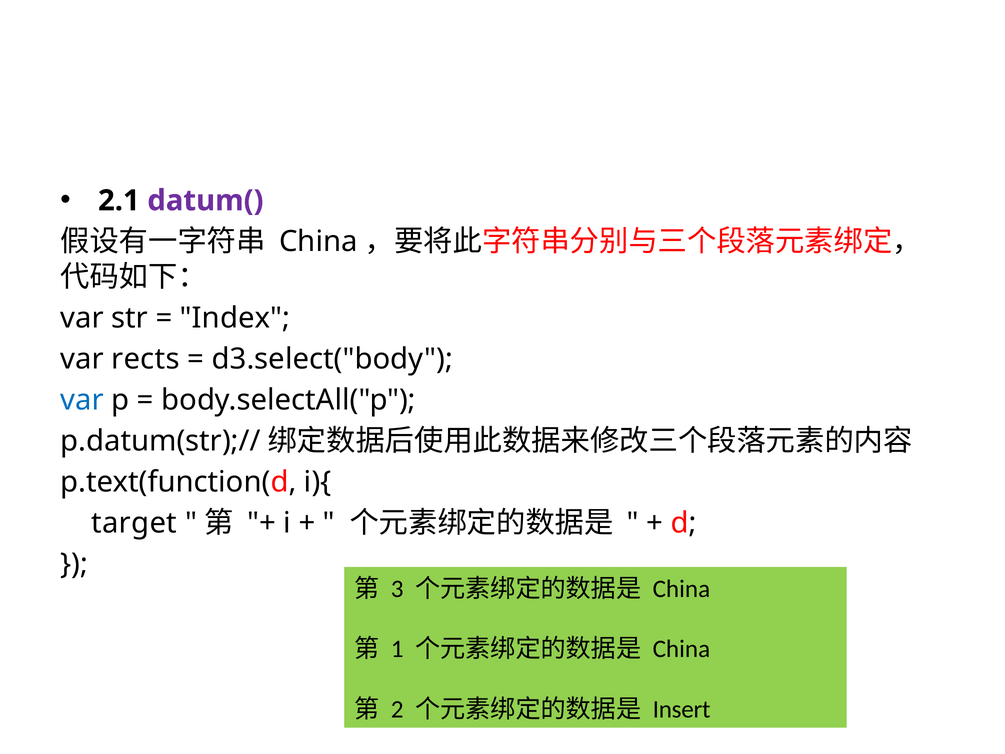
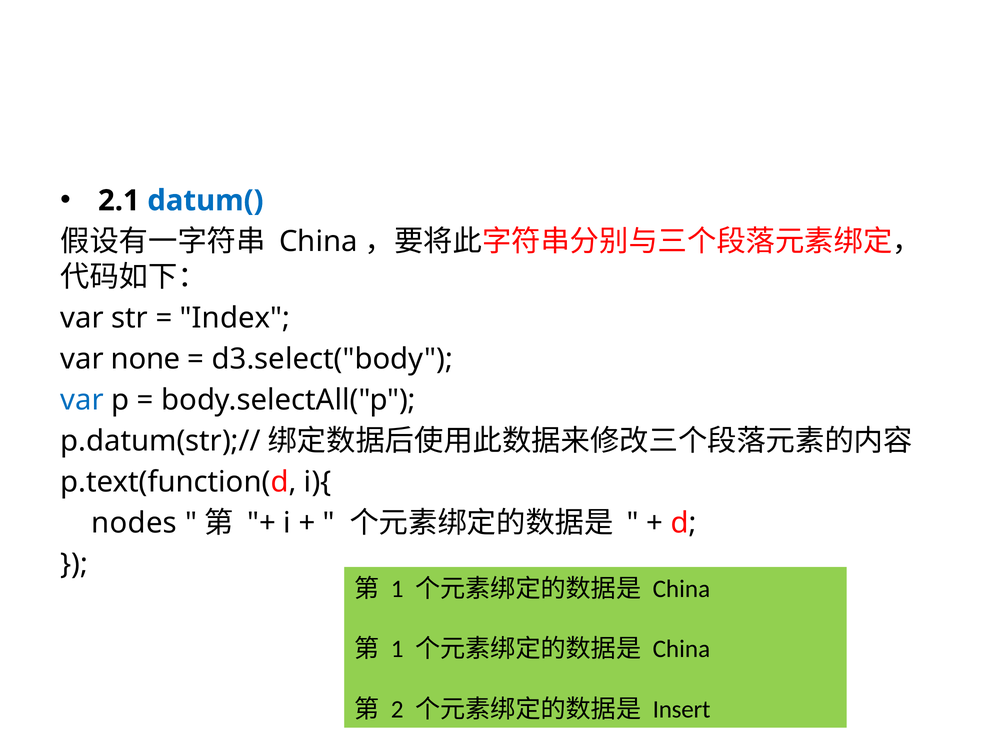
datum( colour: purple -> blue
rects: rects -> none
target: target -> nodes
3 at (397, 589): 3 -> 1
